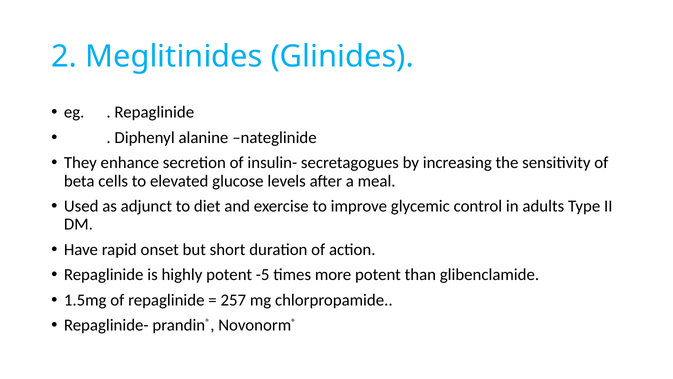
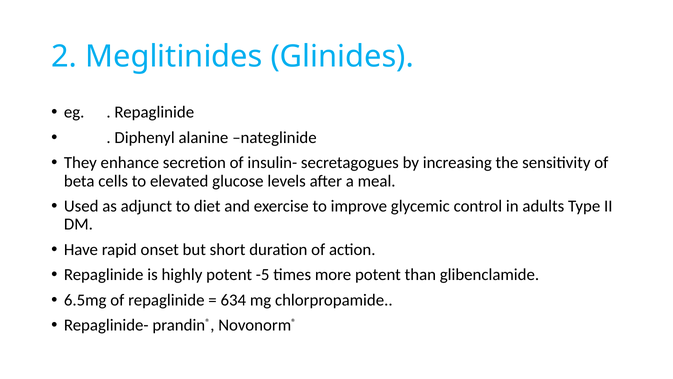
1.5mg: 1.5mg -> 6.5mg
257: 257 -> 634
